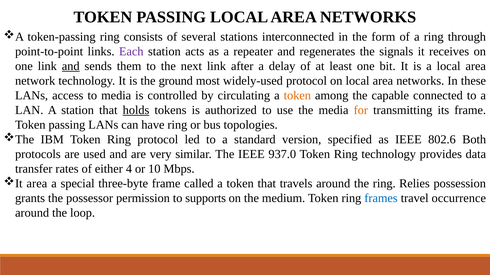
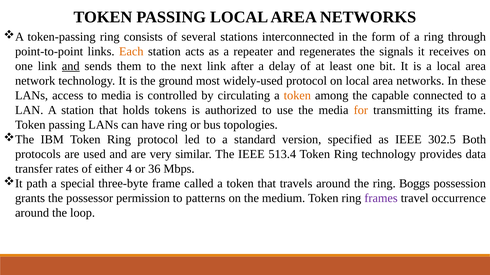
Each colour: purple -> orange
holds underline: present -> none
802.6: 802.6 -> 302.5
937.0: 937.0 -> 513.4
10: 10 -> 36
area at (37, 184): area -> path
Relies: Relies -> Boggs
supports: supports -> patterns
frames colour: blue -> purple
